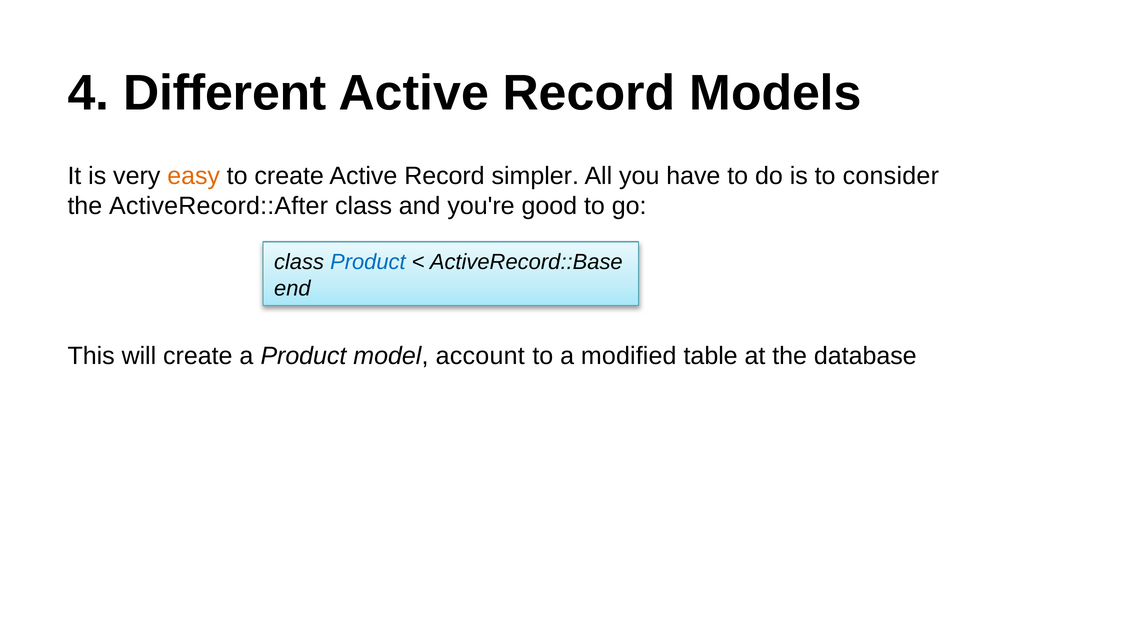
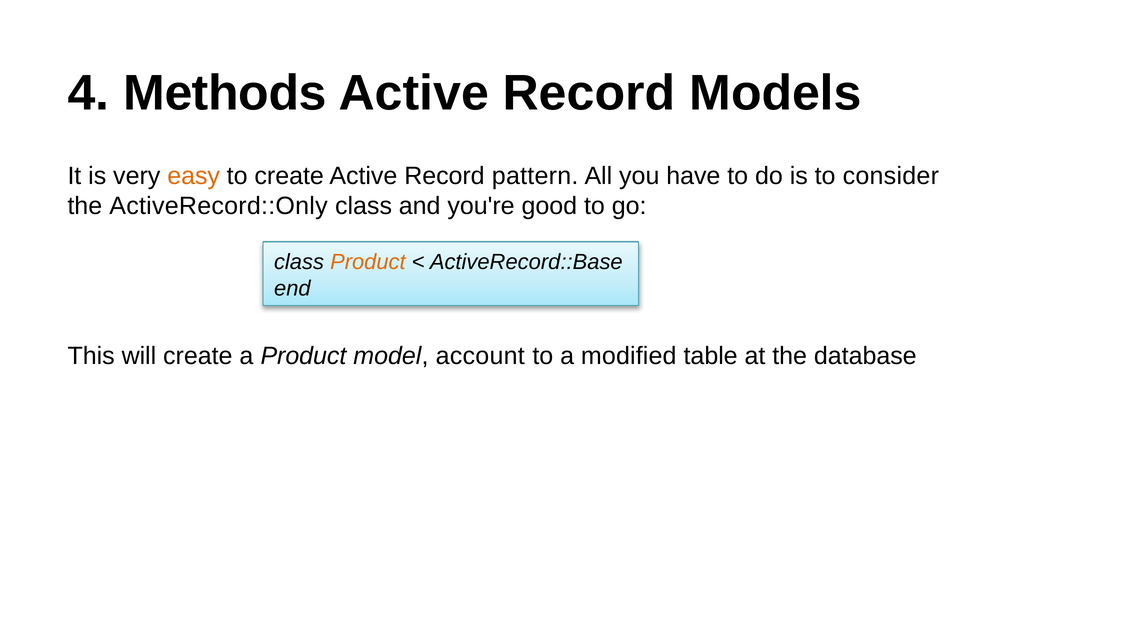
Different: Different -> Methods
simpler: simpler -> pattern
ActiveRecord::After: ActiveRecord::After -> ActiveRecord::Only
Product at (368, 262) colour: blue -> orange
